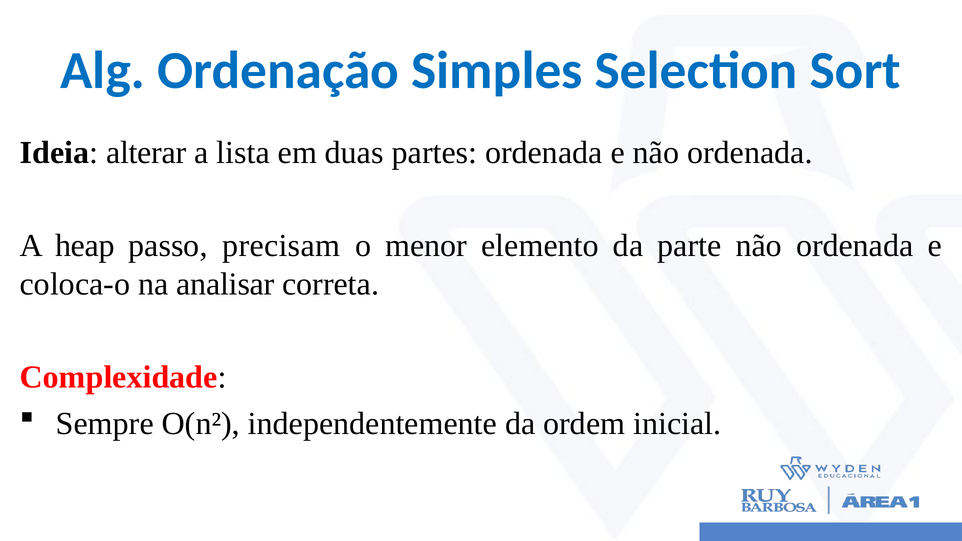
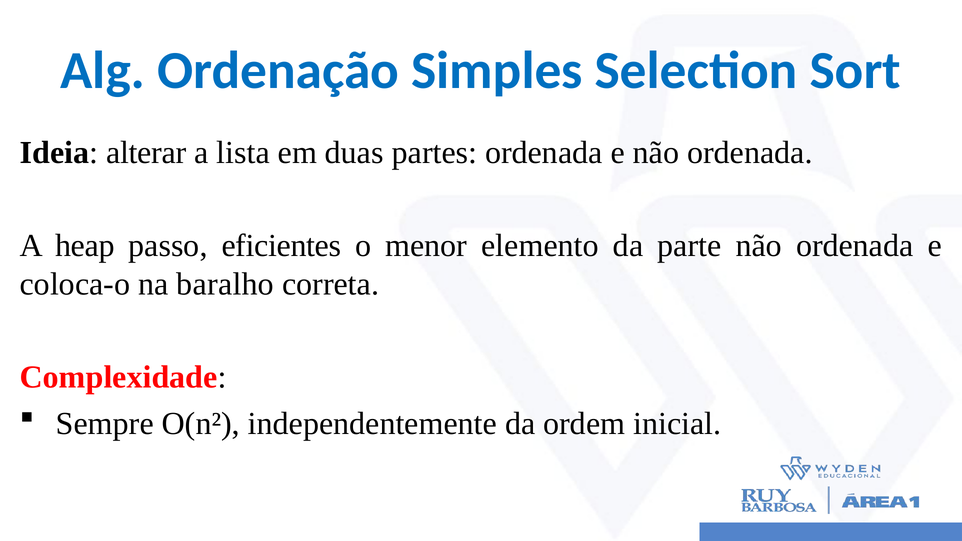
precisam: precisam -> eficientes
analisar: analisar -> baralho
